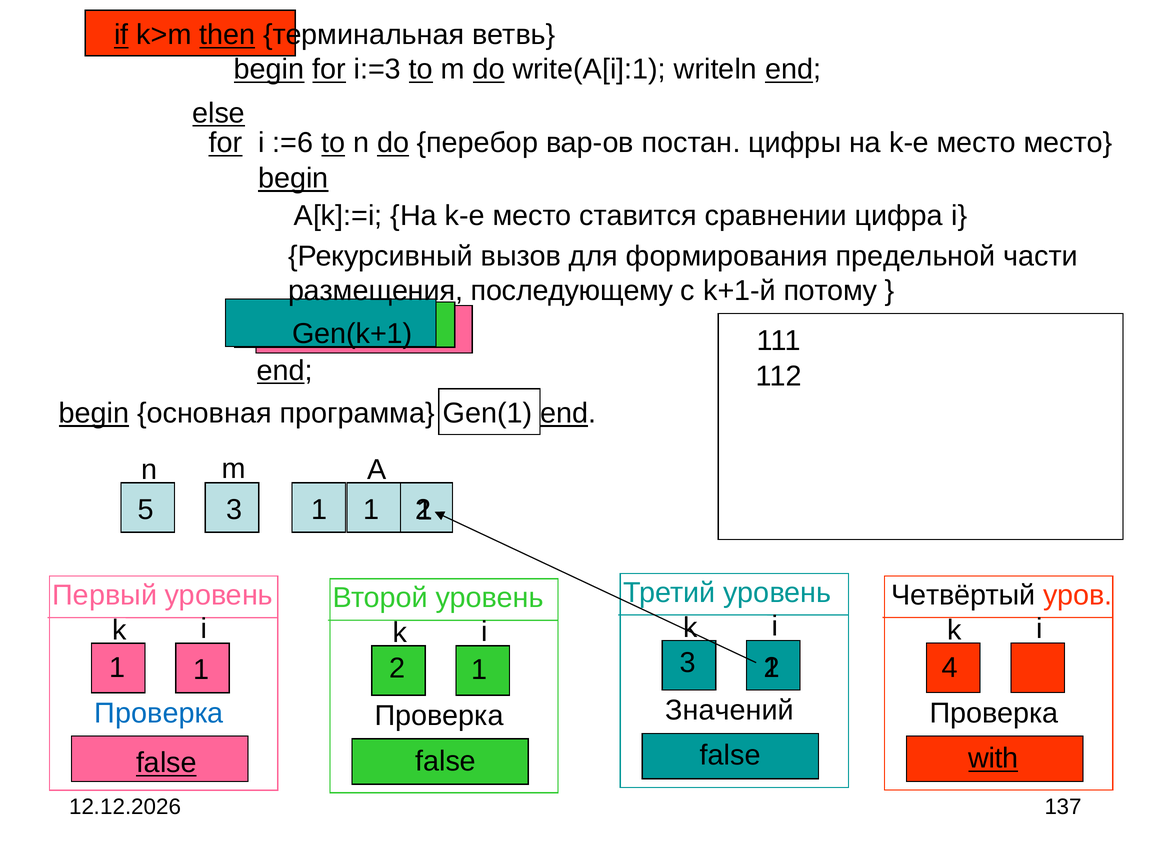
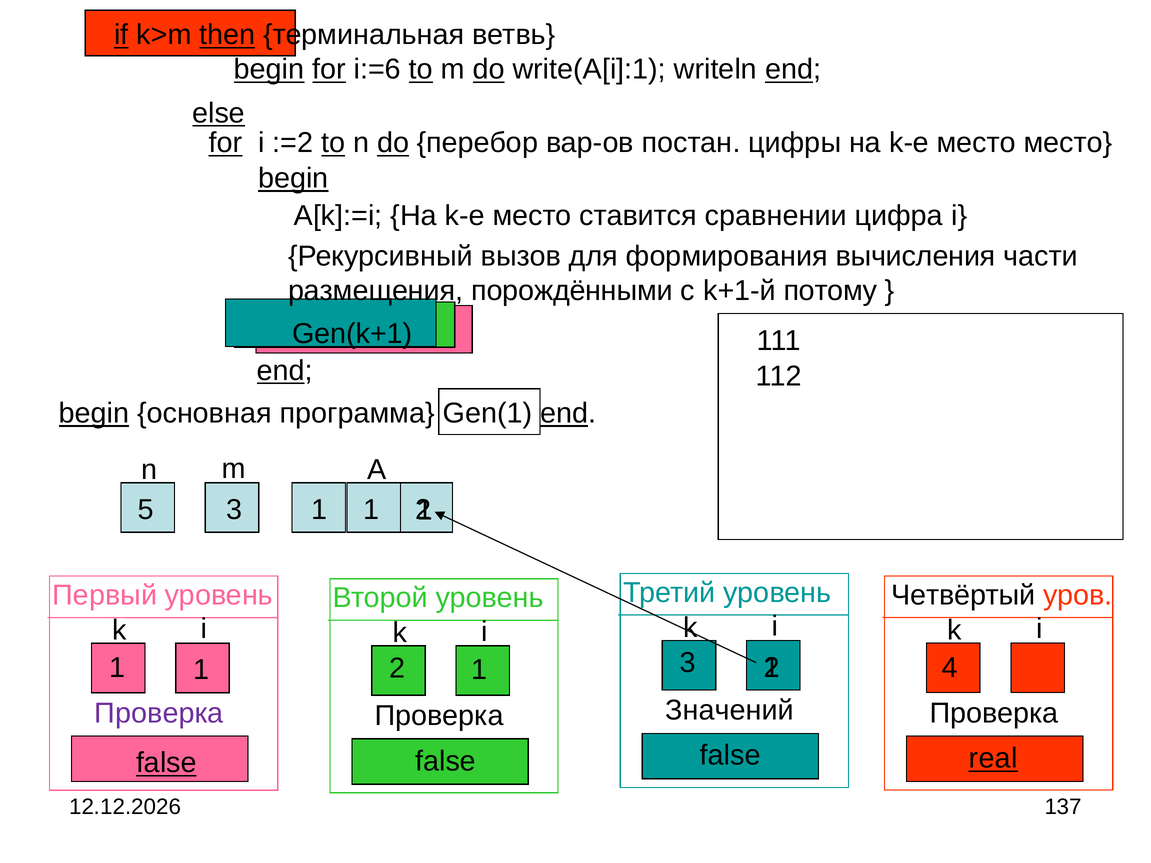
i:=3: i:=3 -> i:=6
:=6: :=6 -> :=2
предельной: предельной -> вычисления
последующему: последующему -> порождёнными
Проверка at (159, 714) colour: blue -> purple
with: with -> real
